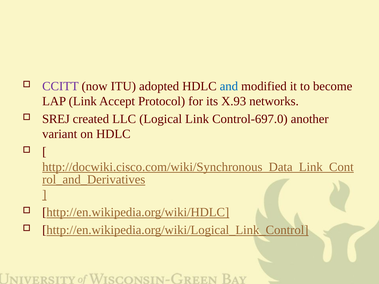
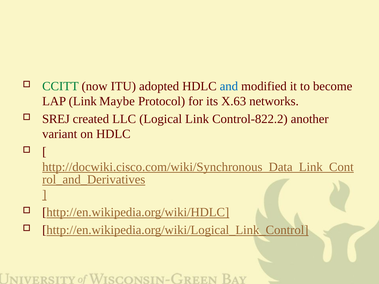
CCITT colour: purple -> green
Accept: Accept -> Maybe
X.93: X.93 -> X.63
Control-697.0: Control-697.0 -> Control-822.2
